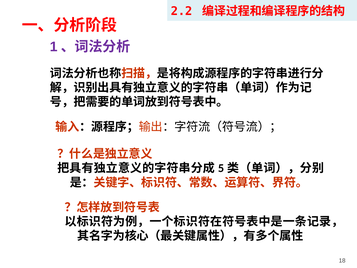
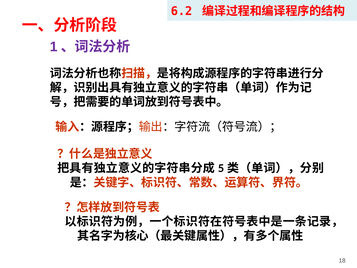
2.2: 2.2 -> 6.2
